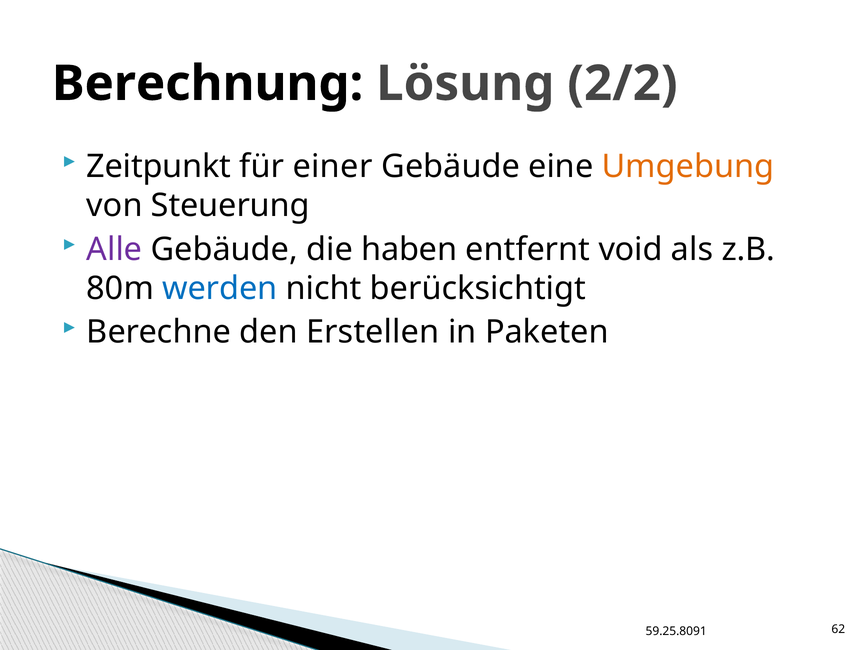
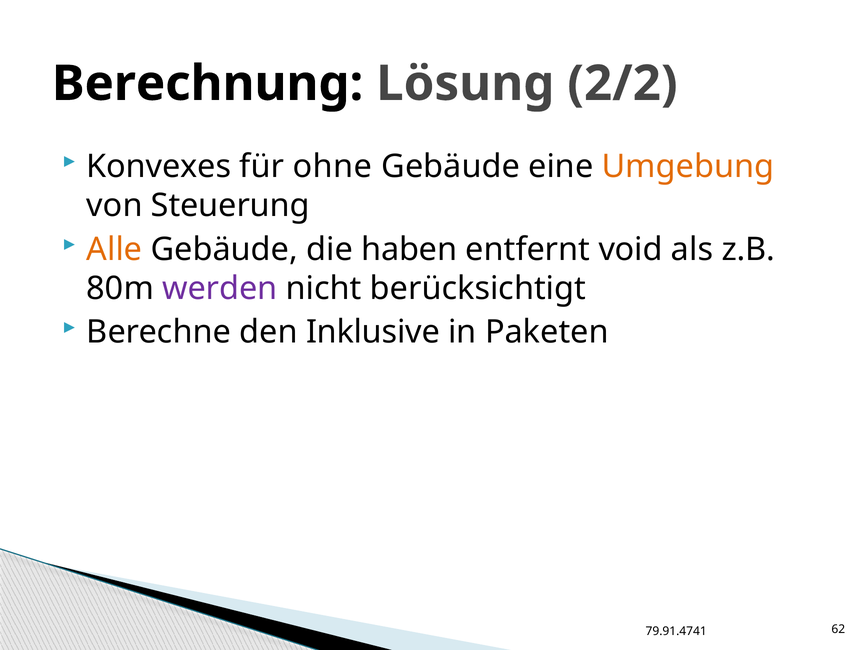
Zeitpunkt: Zeitpunkt -> Konvexes
einer: einer -> ohne
Alle colour: purple -> orange
werden colour: blue -> purple
Erstellen: Erstellen -> Inklusive
59.25.8091: 59.25.8091 -> 79.91.4741
